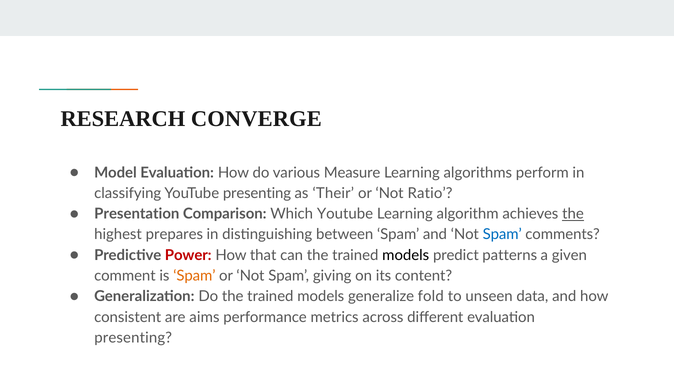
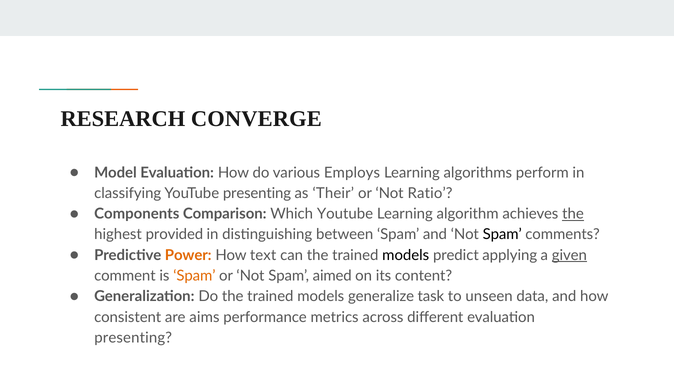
Measure: Measure -> Employs
Presentation: Presentation -> Components
prepares: prepares -> provided
Spam at (502, 235) colour: blue -> black
Power colour: red -> orange
that: that -> text
patterns: patterns -> applying
given underline: none -> present
giving: giving -> aimed
fold: fold -> task
